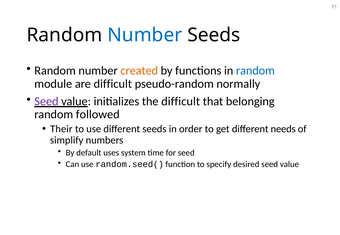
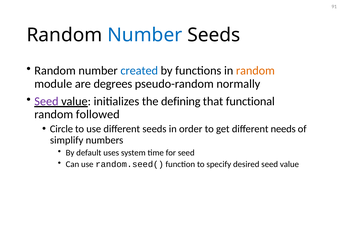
created colour: orange -> blue
random at (255, 71) colour: blue -> orange
are difficult: difficult -> degrees
the difficult: difficult -> defining
belonging: belonging -> functional
Their: Their -> Circle
